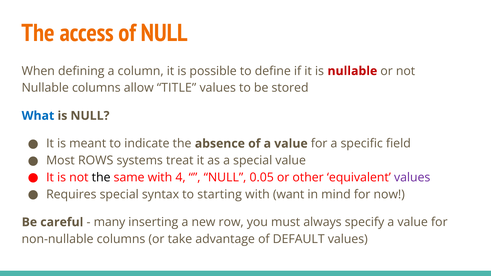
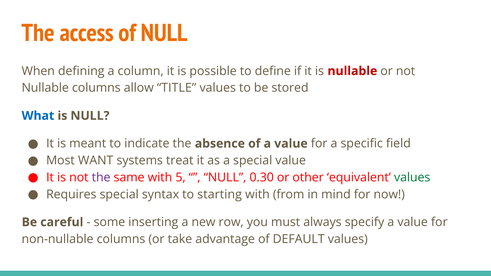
ROWS: ROWS -> WANT
the at (101, 178) colour: black -> purple
4: 4 -> 5
0.05: 0.05 -> 0.30
values at (412, 178) colour: purple -> green
want: want -> from
many: many -> some
